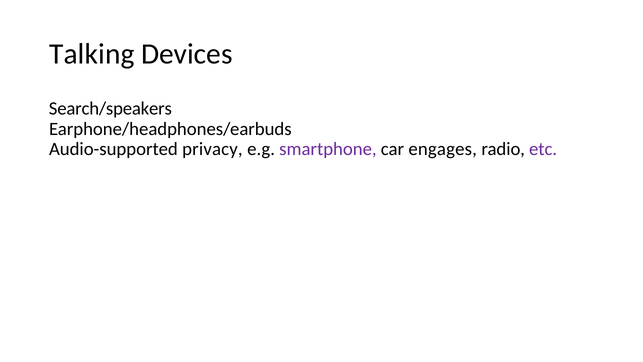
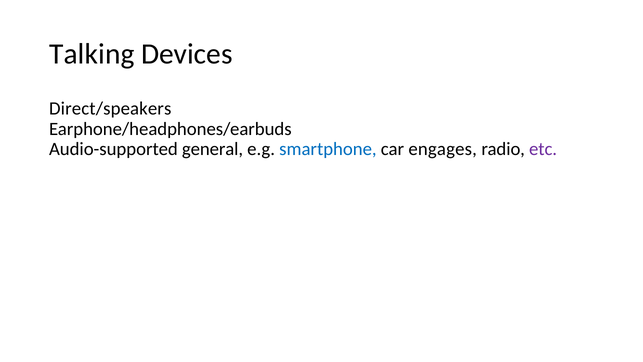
Search/speakers: Search/speakers -> Direct/speakers
privacy: privacy -> general
smartphone colour: purple -> blue
